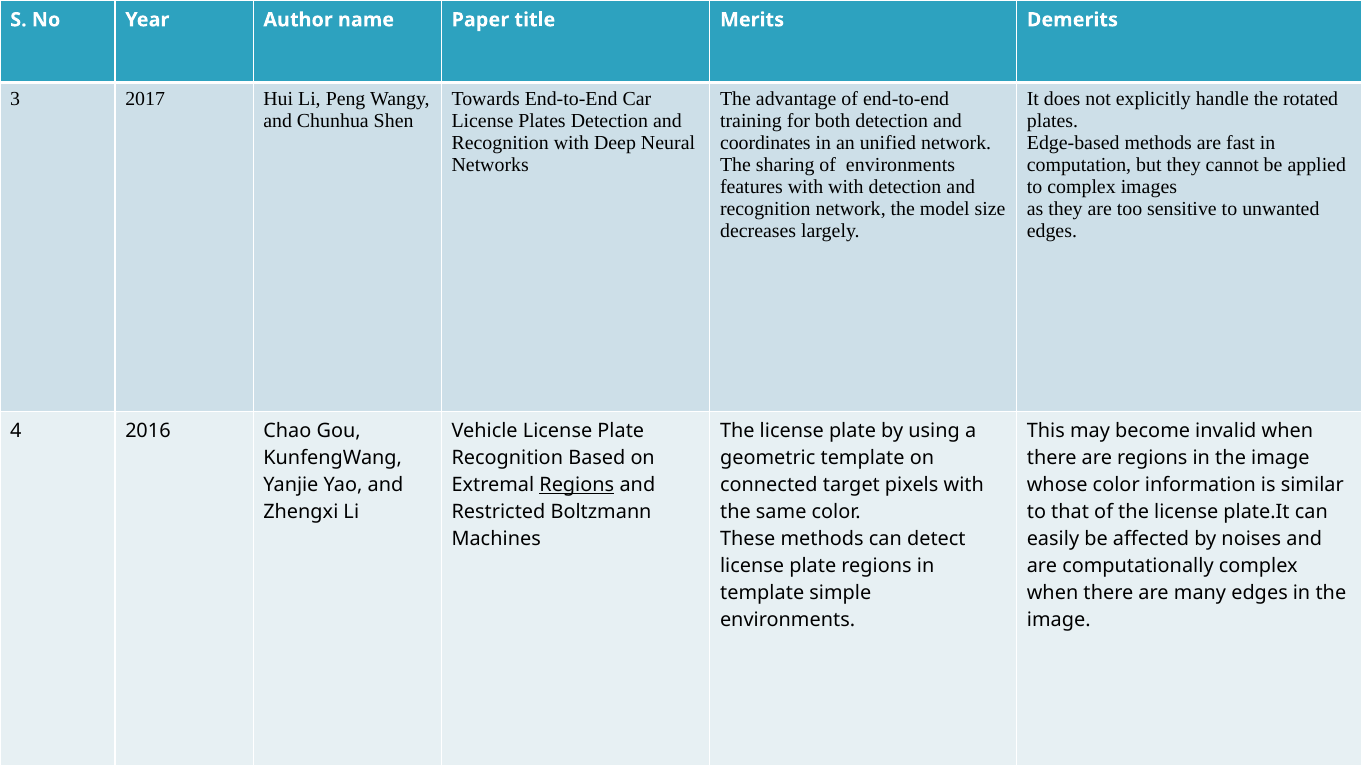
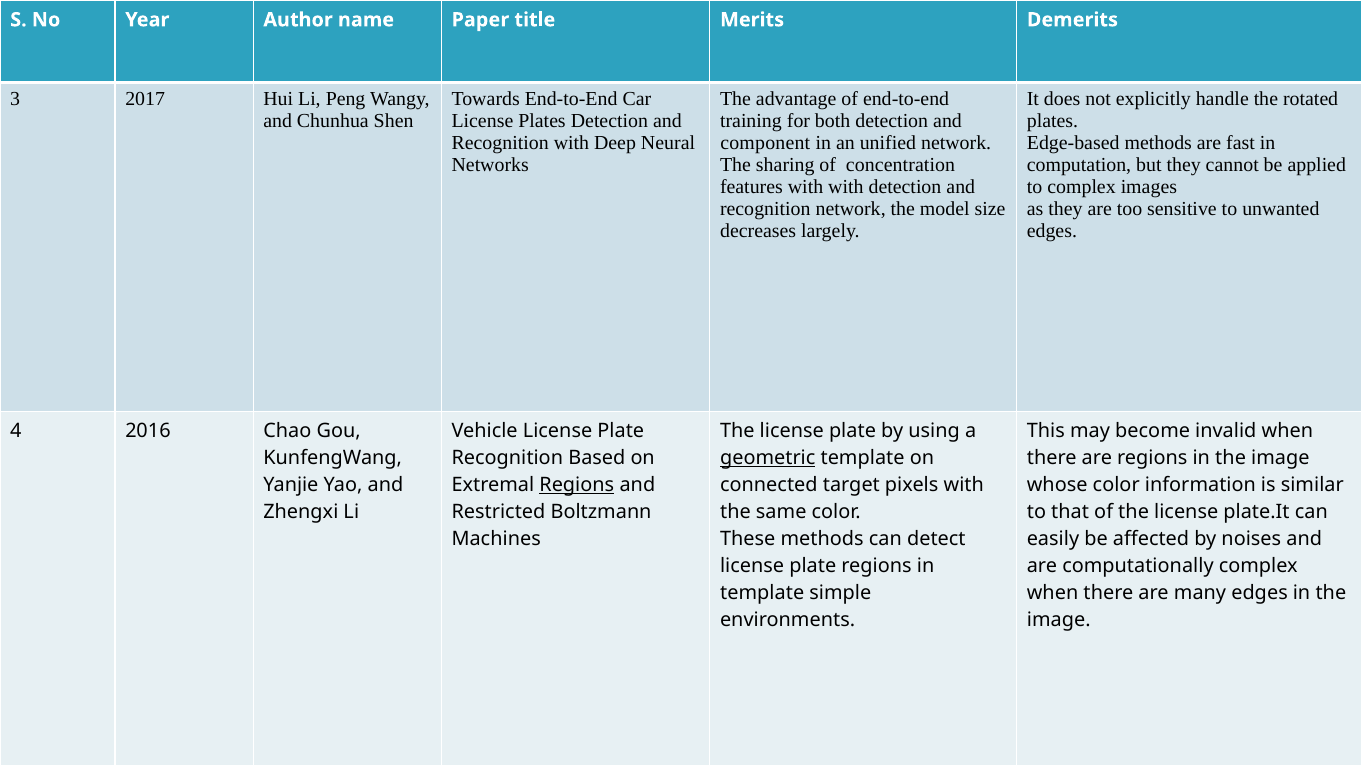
coordinates: coordinates -> component
of environments: environments -> concentration
geometric underline: none -> present
